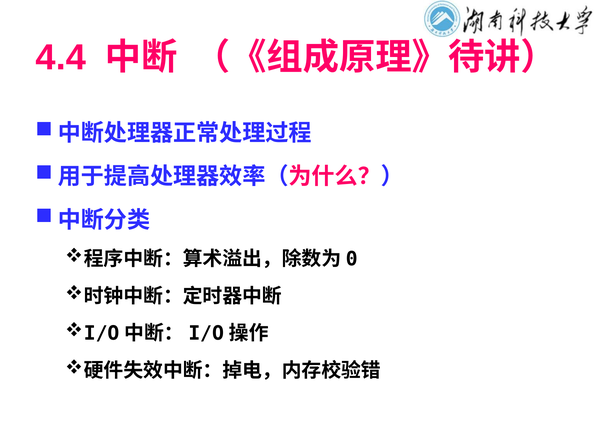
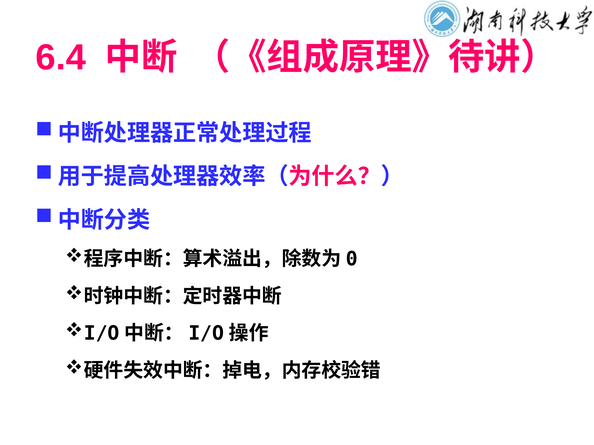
4.4: 4.4 -> 6.4
